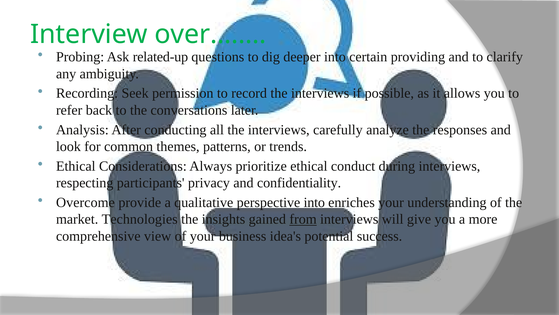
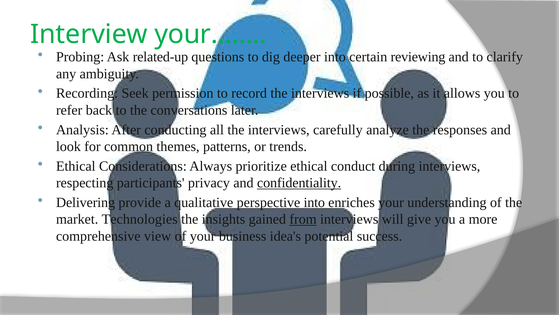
over……: over…… -> your……
providing: providing -> reviewing
confidentiality underline: none -> present
Overcome: Overcome -> Delivering
